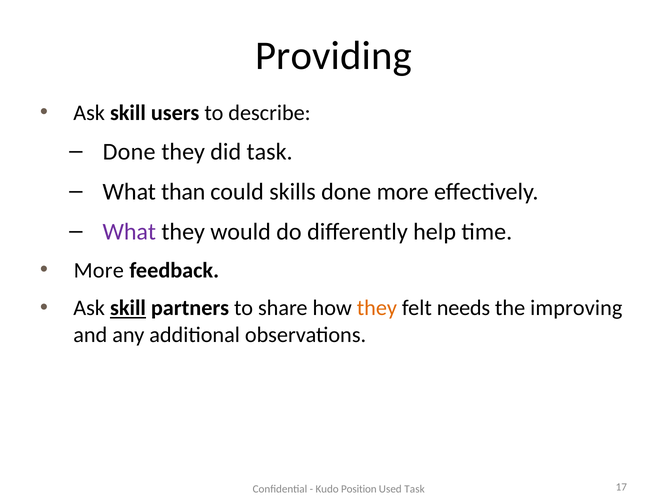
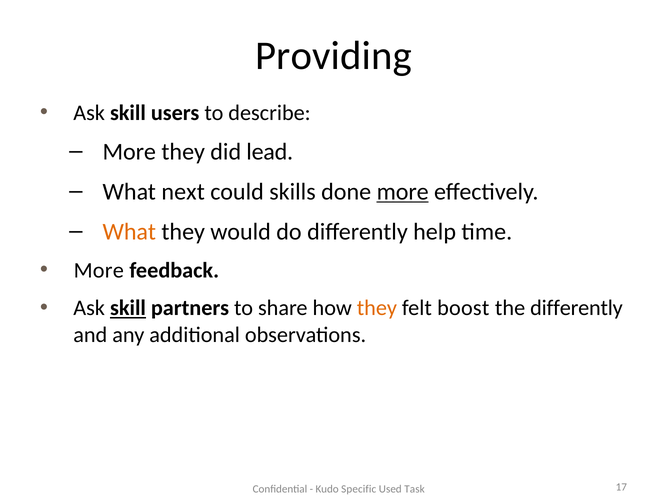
Done at (129, 152): Done -> More
did task: task -> lead
than: than -> next
more at (403, 192) underline: none -> present
What at (129, 232) colour: purple -> orange
needs: needs -> boost
the improving: improving -> differently
Position: Position -> Specific
